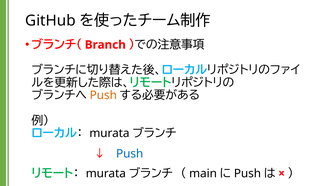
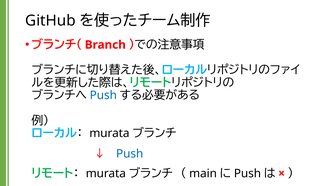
Push at (103, 95) colour: orange -> blue
